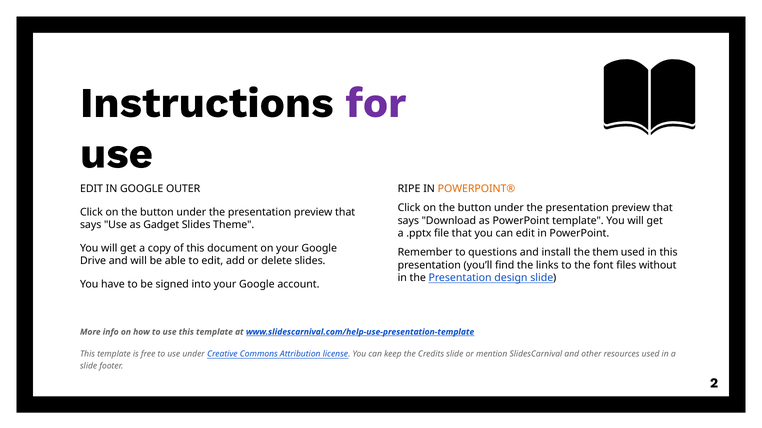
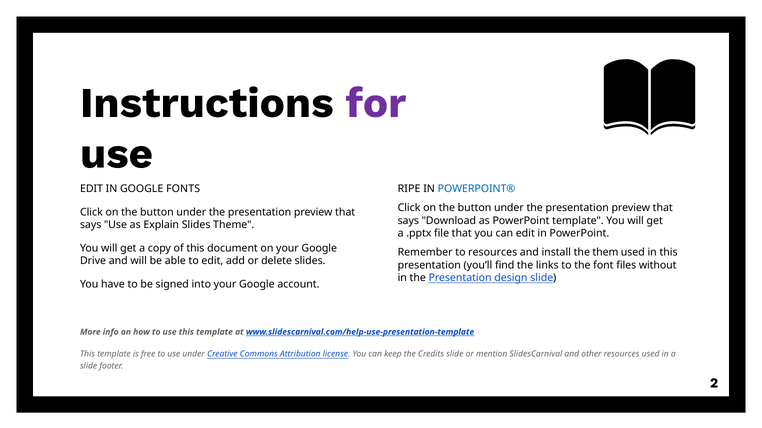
OUTER: OUTER -> FONTS
POWERPOINT® colour: orange -> blue
Gadget: Gadget -> Explain
to questions: questions -> resources
